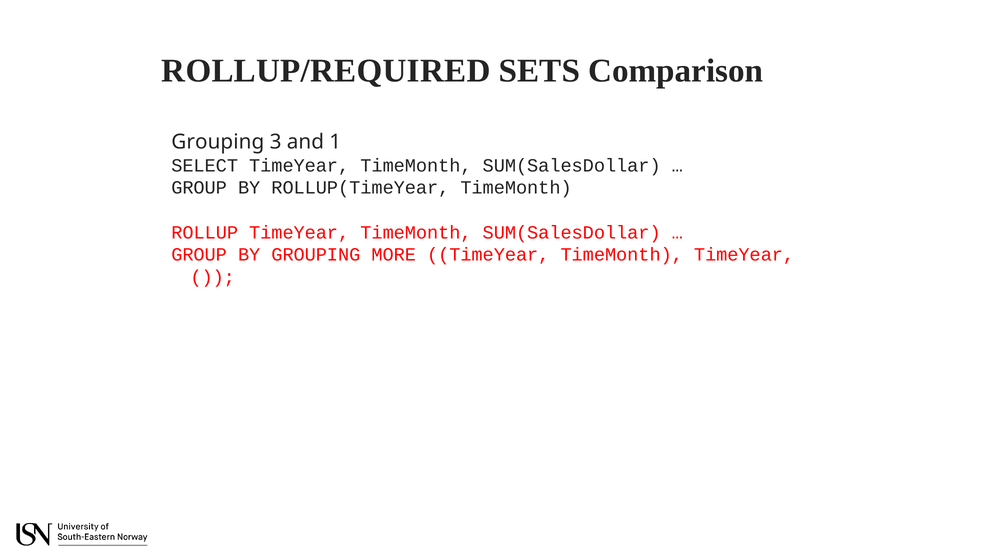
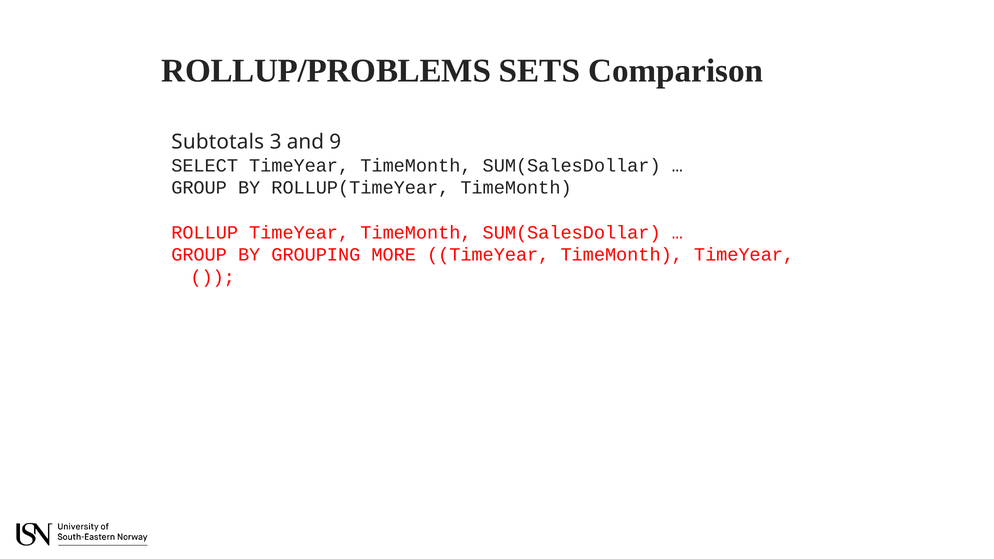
ROLLUP/REQUIRED: ROLLUP/REQUIRED -> ROLLUP/PROBLEMS
Grouping at (218, 142): Grouping -> Subtotals
1: 1 -> 9
